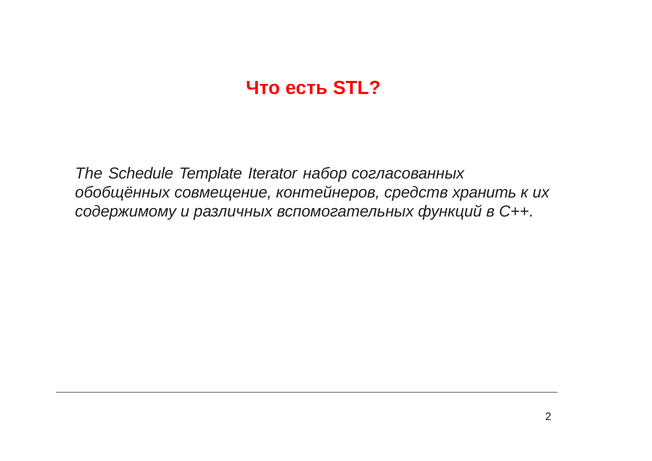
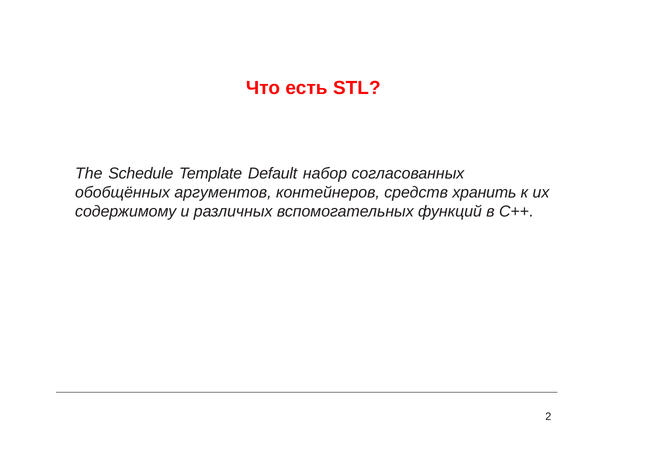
Iterator: Iterator -> Default
совмещение: совмещение -> аргументов
